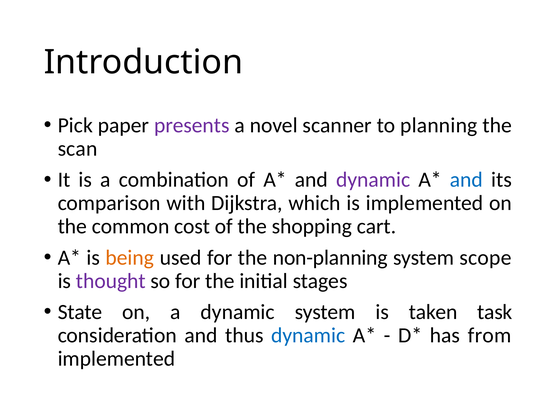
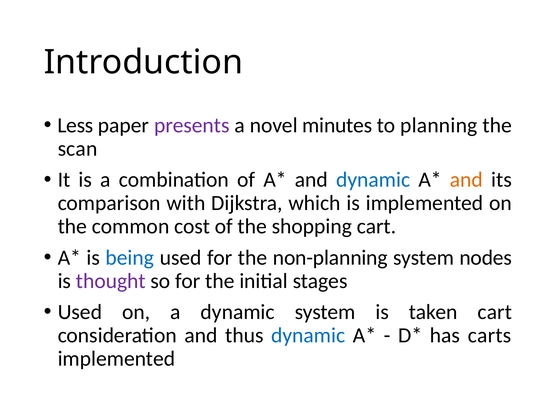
Pick: Pick -> Less
scanner: scanner -> minutes
dynamic at (373, 180) colour: purple -> blue
and at (467, 180) colour: blue -> orange
being colour: orange -> blue
scope: scope -> nodes
State at (80, 312): State -> Used
taken task: task -> cart
from: from -> carts
